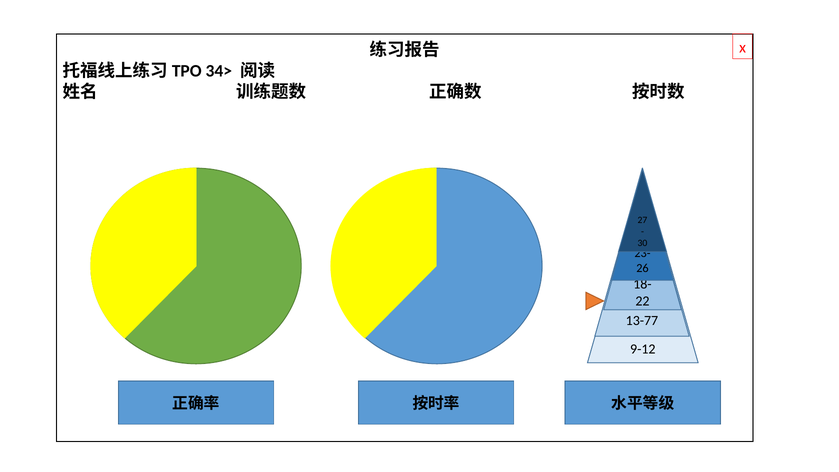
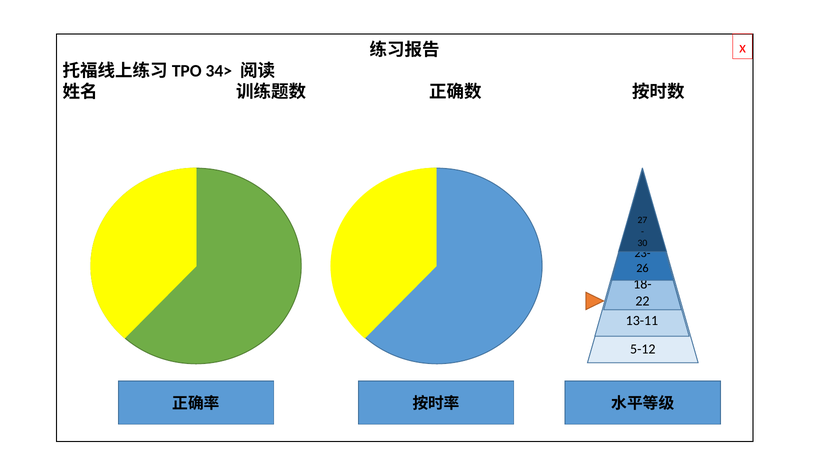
13-77: 13-77 -> 13-11
9-12: 9-12 -> 5-12
